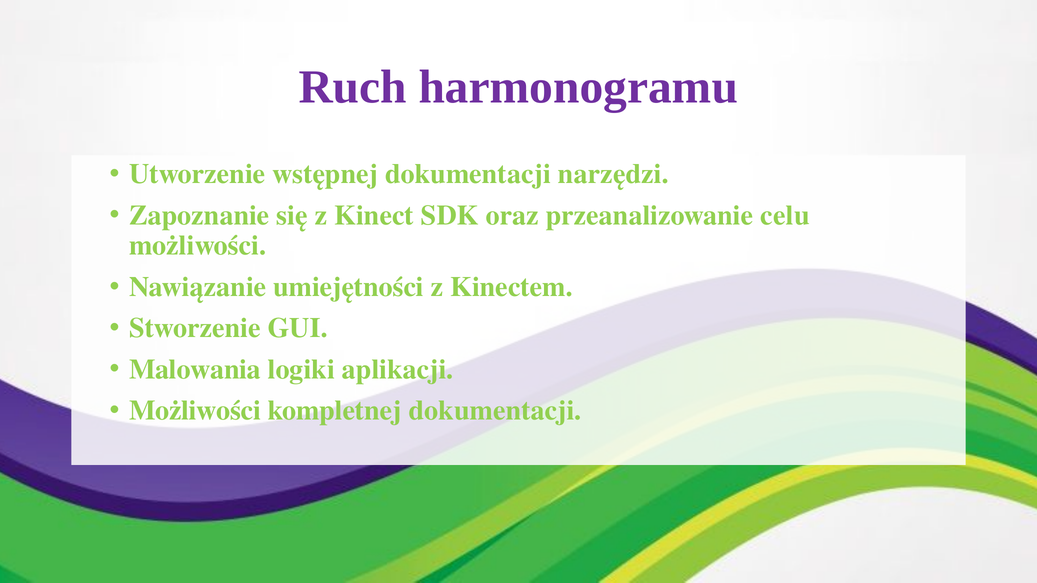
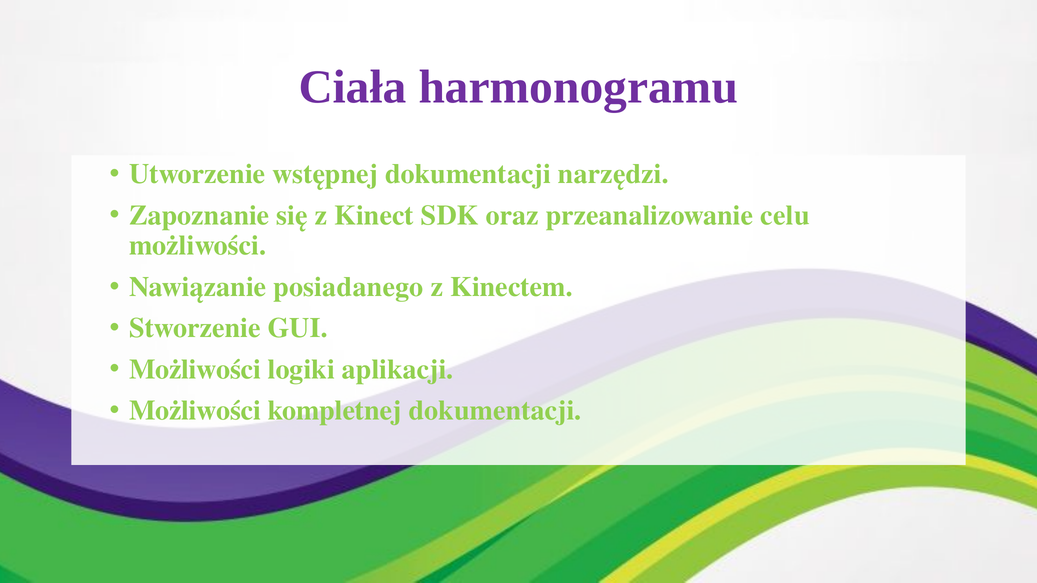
Ruch: Ruch -> Ciała
umiejętności: umiejętności -> posiadanego
Malowania at (195, 369): Malowania -> Możliwości
